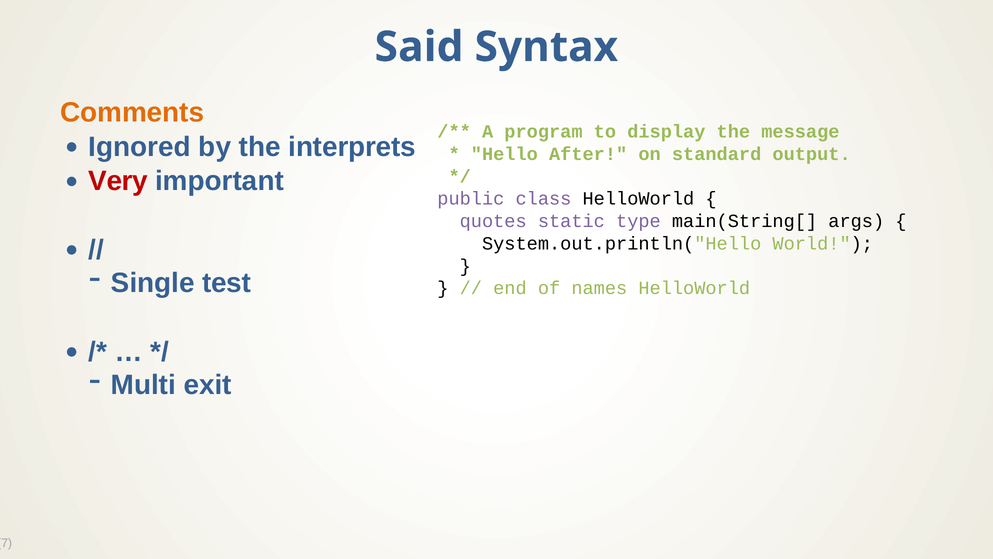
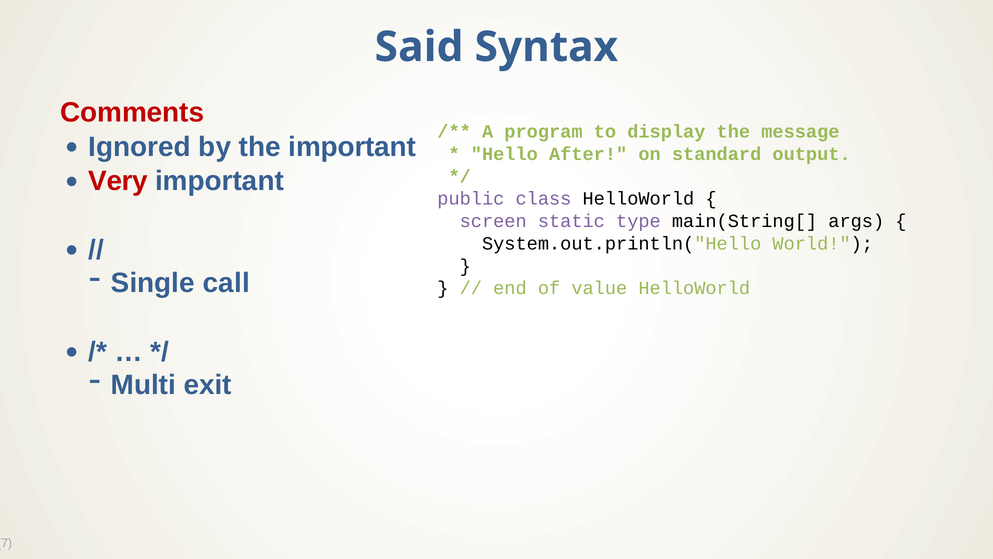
Comments colour: orange -> red
the interprets: interprets -> important
quotes: quotes -> screen
test: test -> call
names: names -> value
